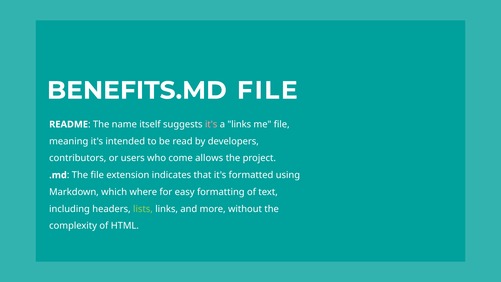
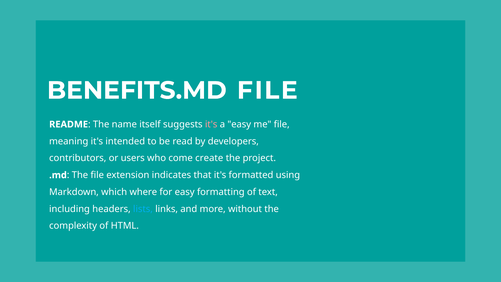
a links: links -> easy
allows: allows -> create
lists colour: light green -> light blue
